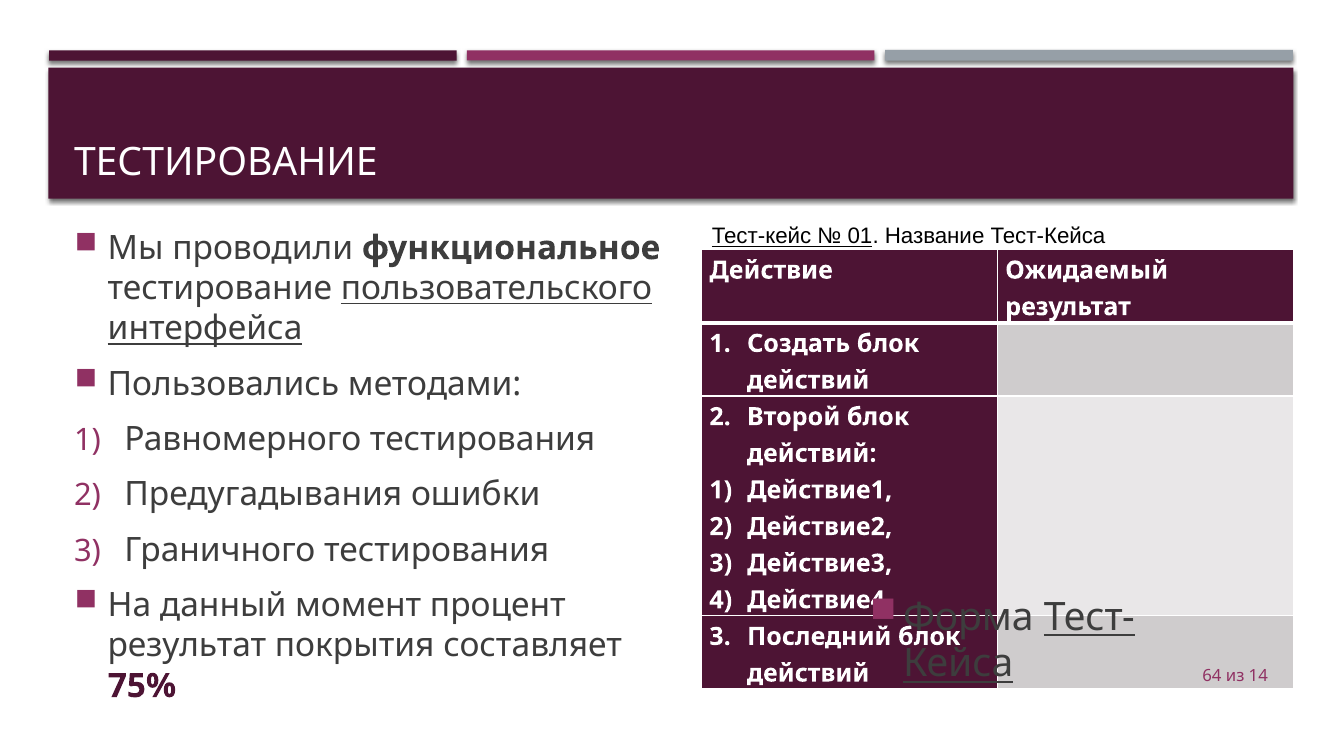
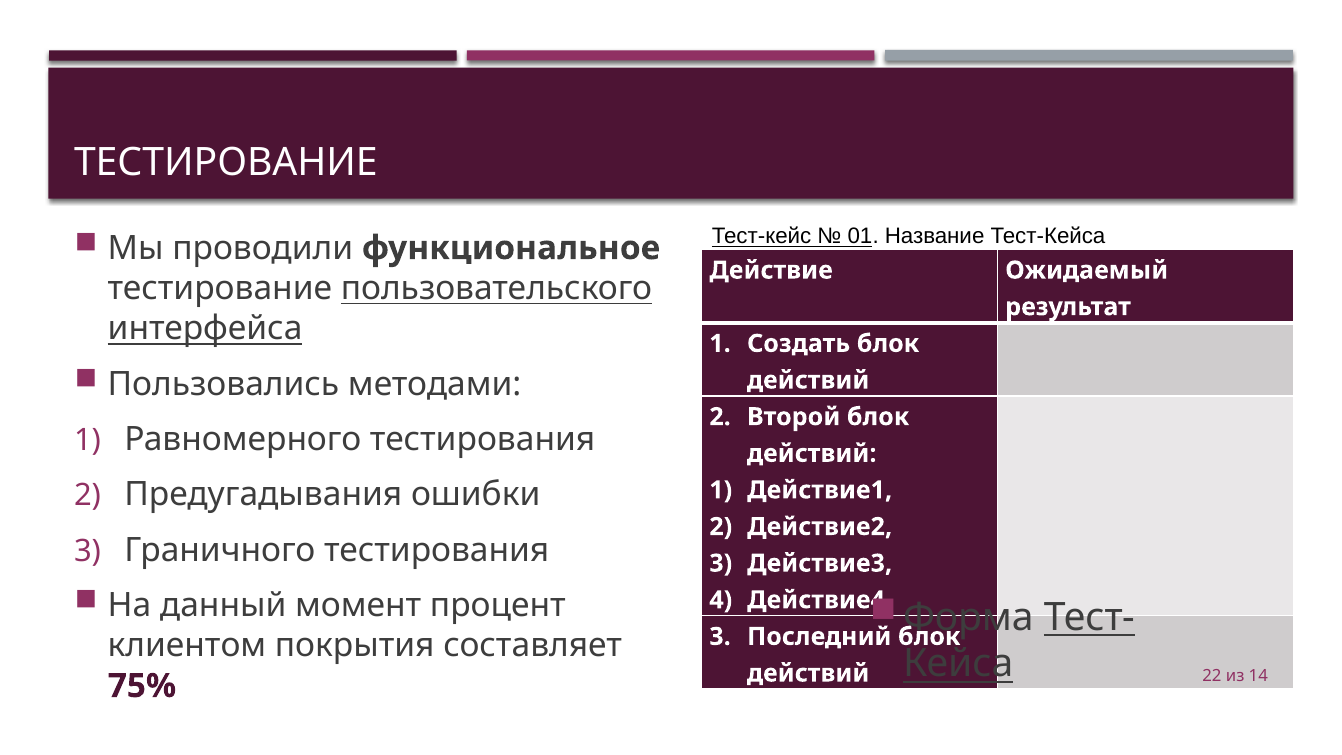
результат at (187, 646): результат -> клиентом
64: 64 -> 22
